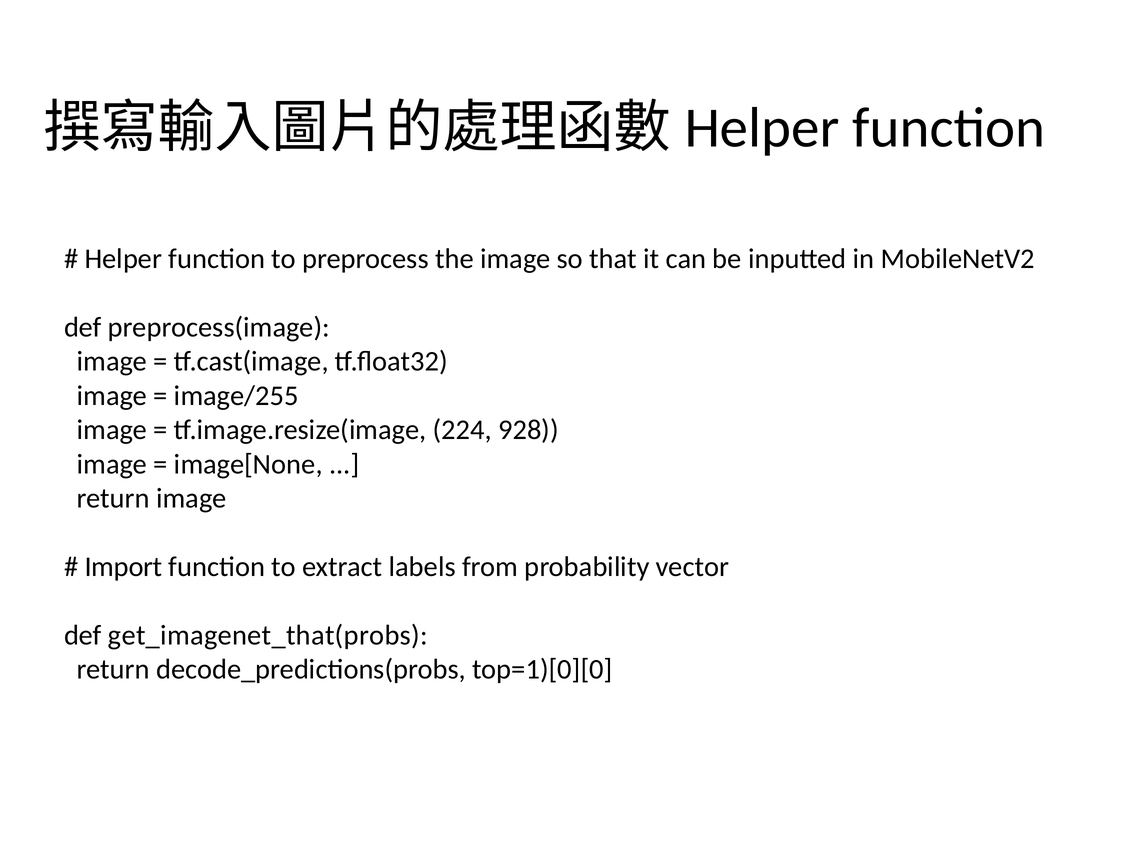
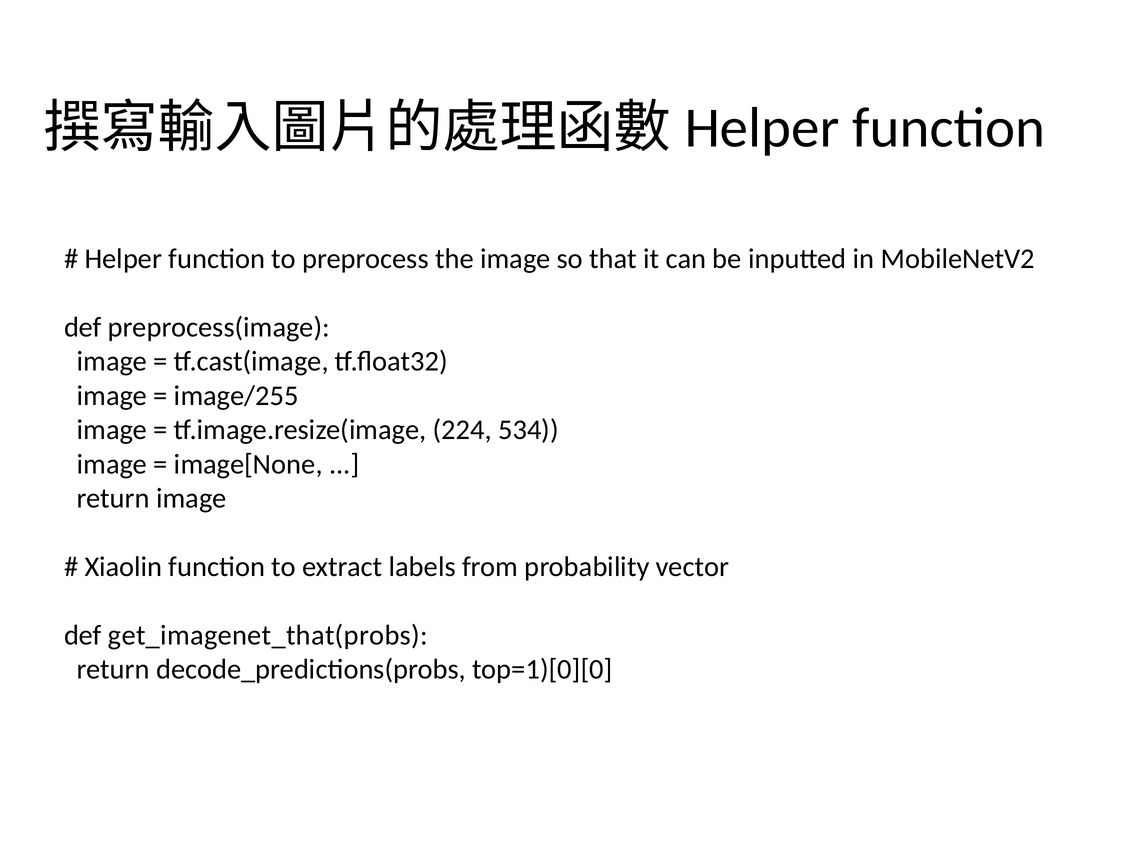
928: 928 -> 534
Import: Import -> Xiaolin
